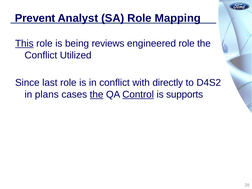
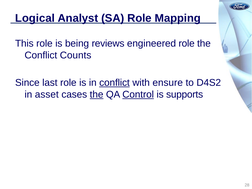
Prevent: Prevent -> Logical
This underline: present -> none
Utilized: Utilized -> Counts
conflict at (114, 83) underline: none -> present
directly: directly -> ensure
plans: plans -> asset
